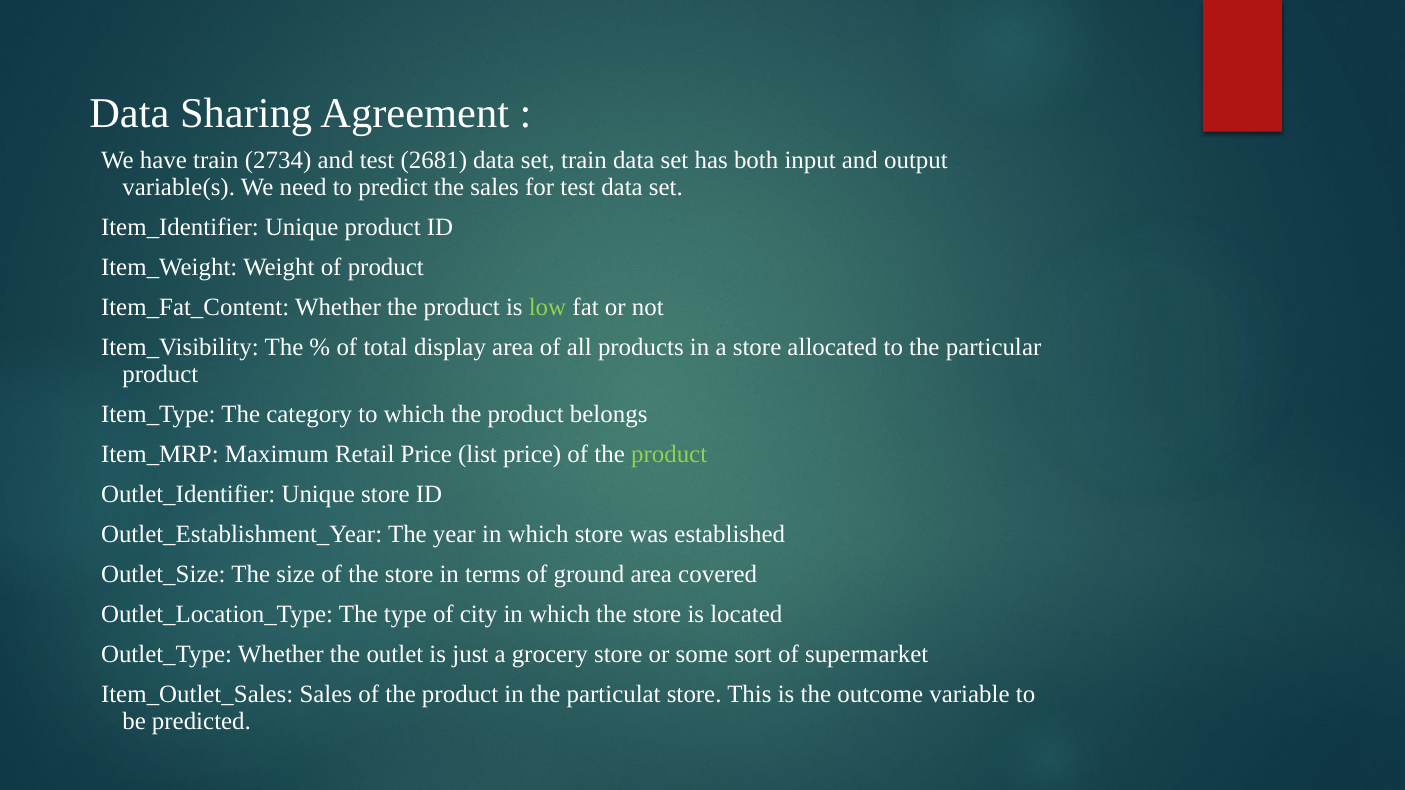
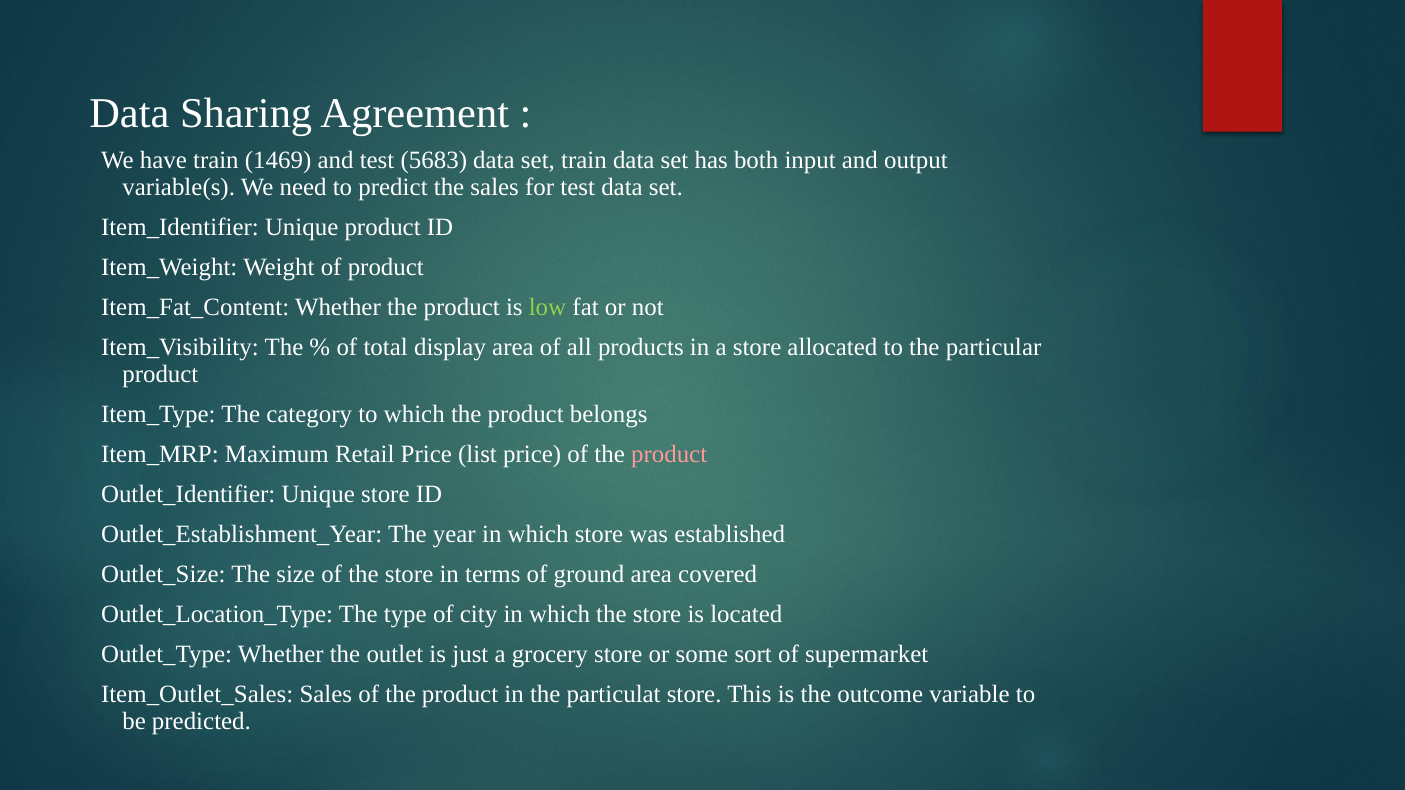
2734: 2734 -> 1469
2681: 2681 -> 5683
product at (669, 454) colour: light green -> pink
